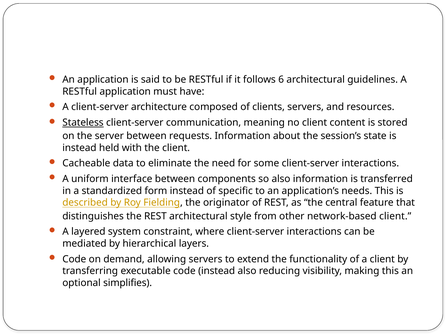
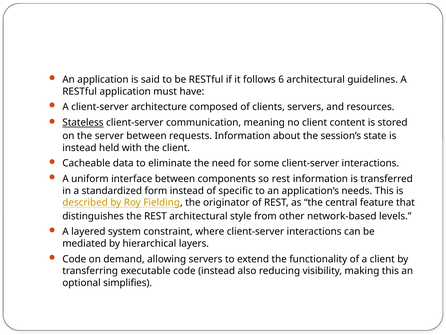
so also: also -> rest
network-based client: client -> levels
